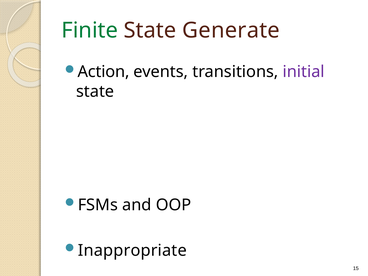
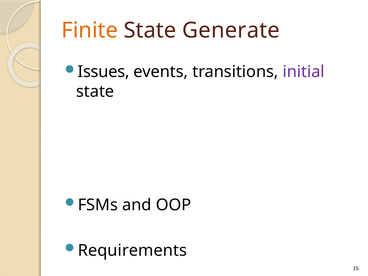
Finite colour: green -> orange
Action: Action -> Issues
Inappropriate: Inappropriate -> Requirements
